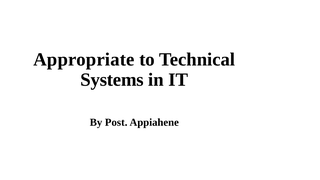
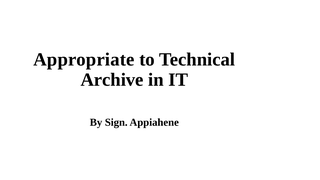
Systems: Systems -> Archive
Post: Post -> Sign
